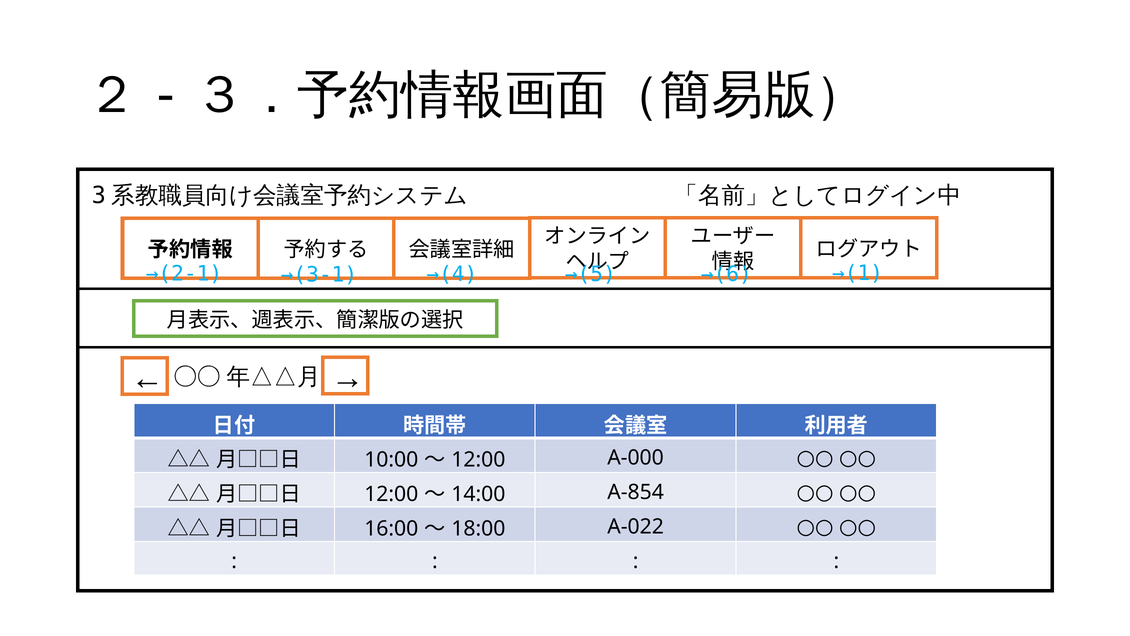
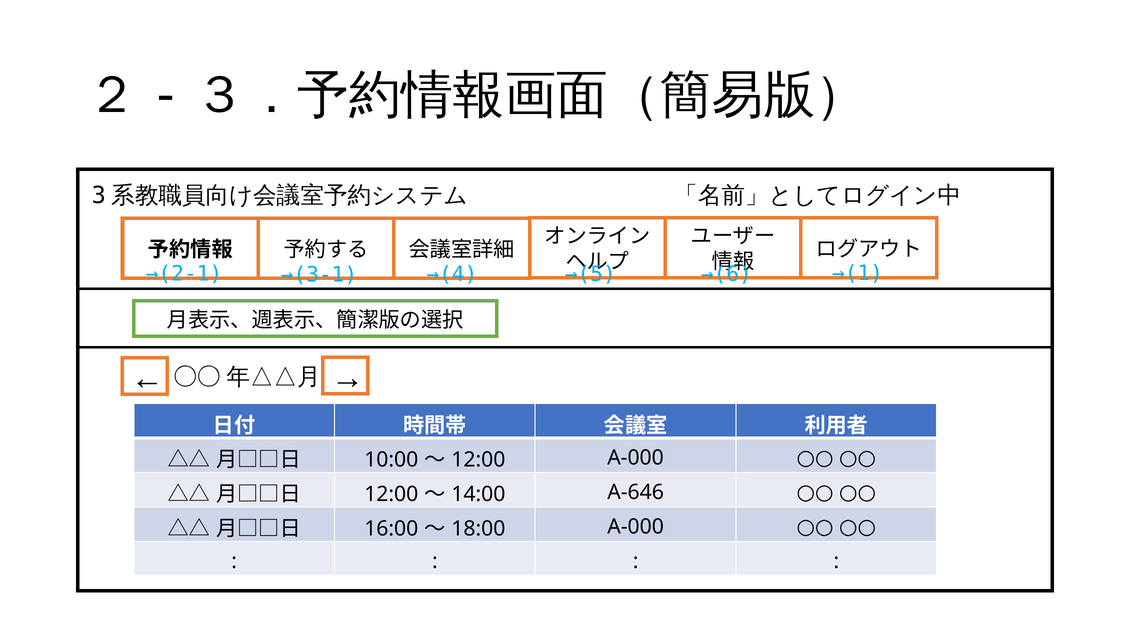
A-854: A-854 -> A-646
A-022 at (636, 526): A-022 -> A-000
